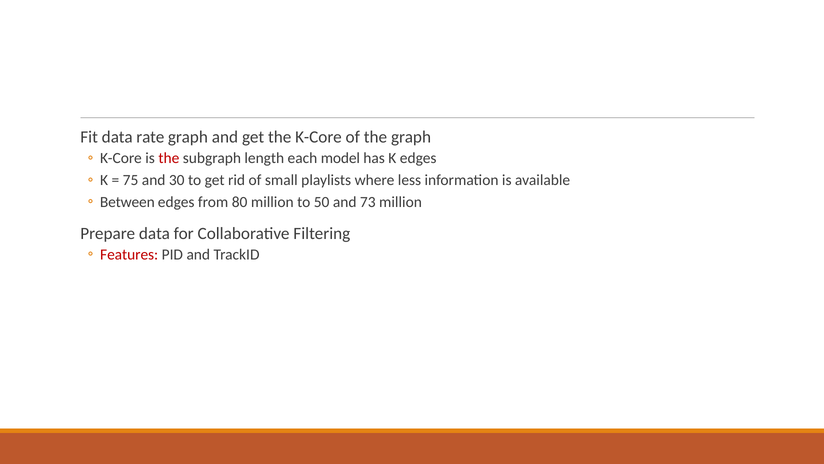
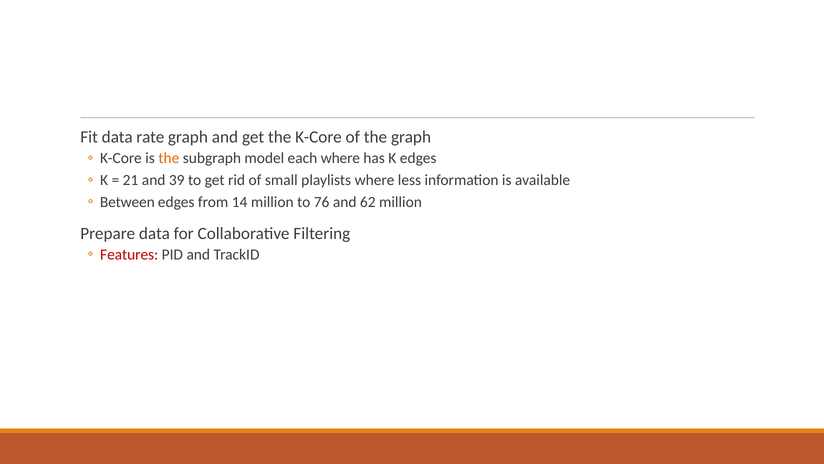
the at (169, 158) colour: red -> orange
length: length -> model
each model: model -> where
75: 75 -> 21
30: 30 -> 39
80: 80 -> 14
50: 50 -> 76
73: 73 -> 62
